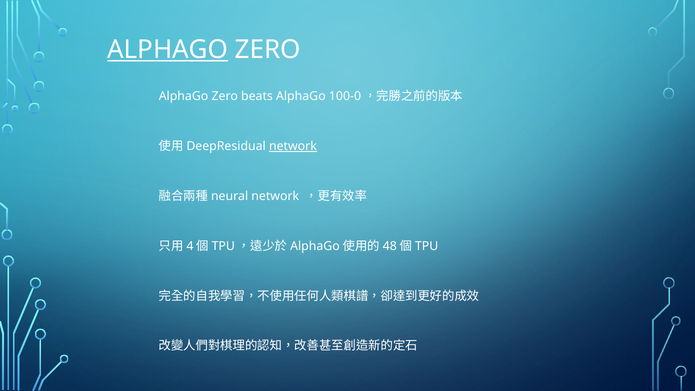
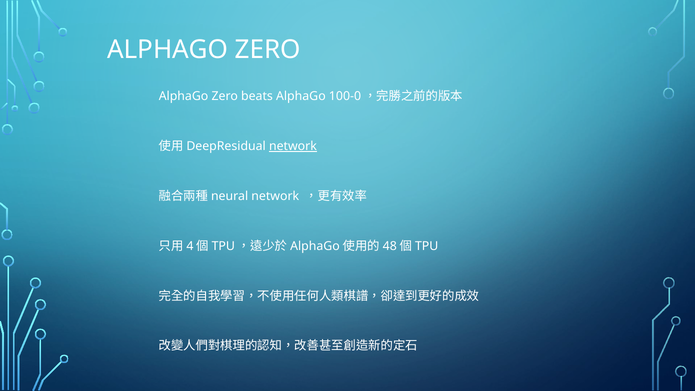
ALPHAGO at (168, 50) underline: present -> none
